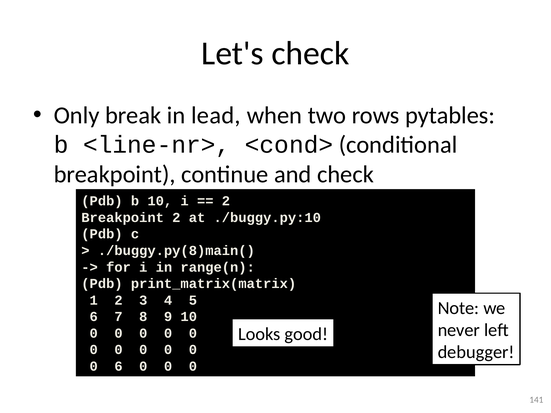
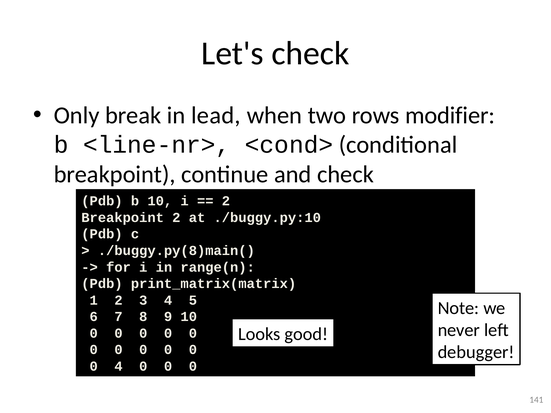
pytables: pytables -> modifier
0 6: 6 -> 4
